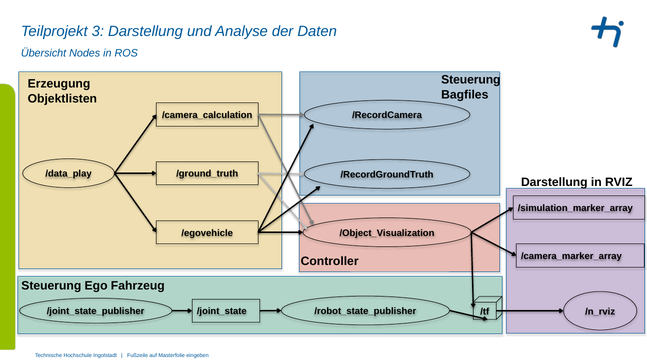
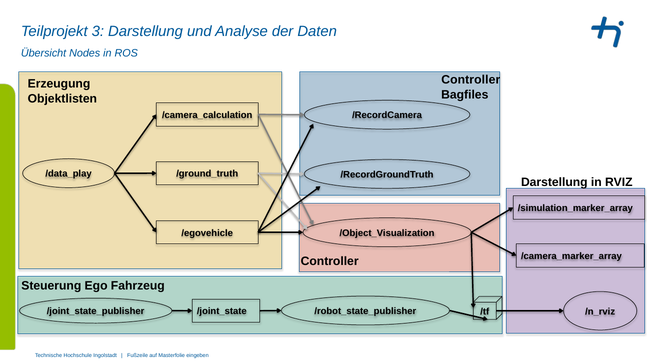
Steuerung at (471, 80): Steuerung -> Controller
